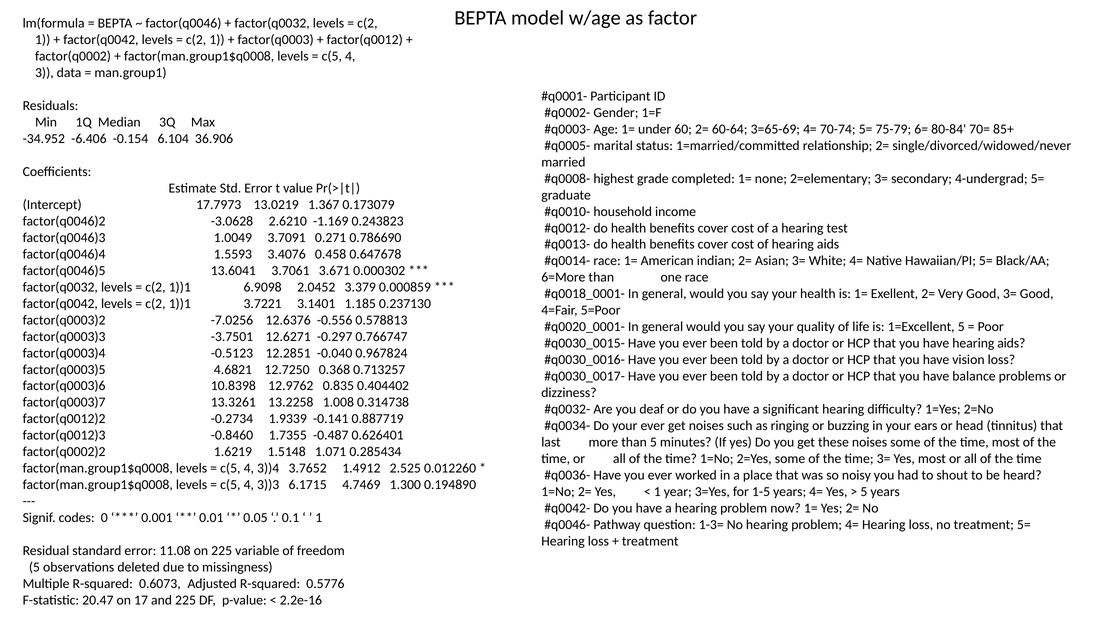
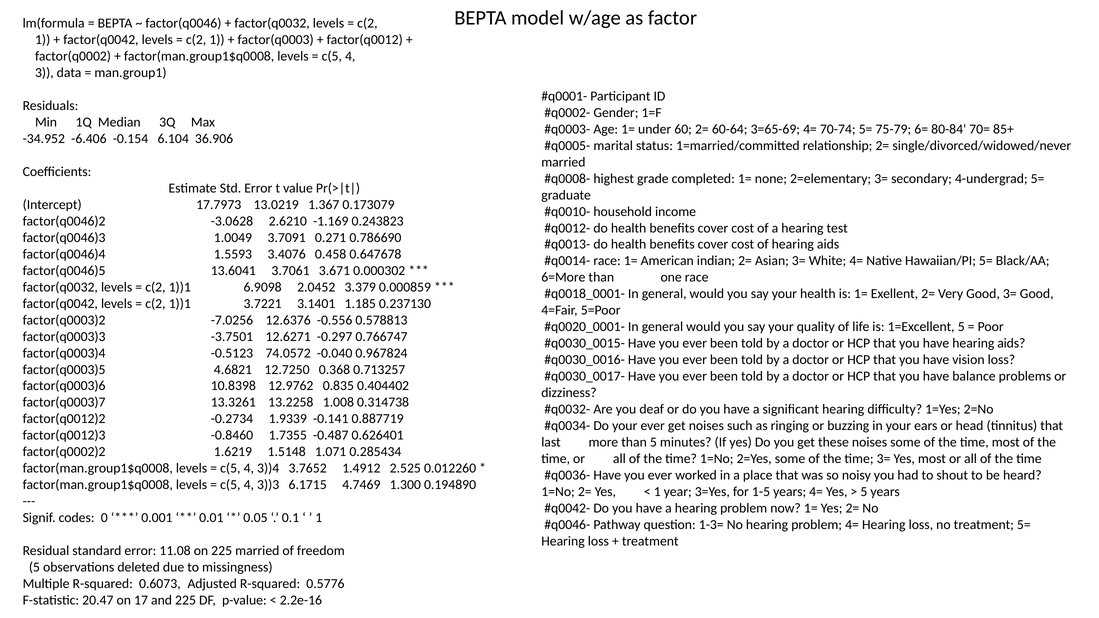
12.2851: 12.2851 -> 74.0572
225 variable: variable -> married
